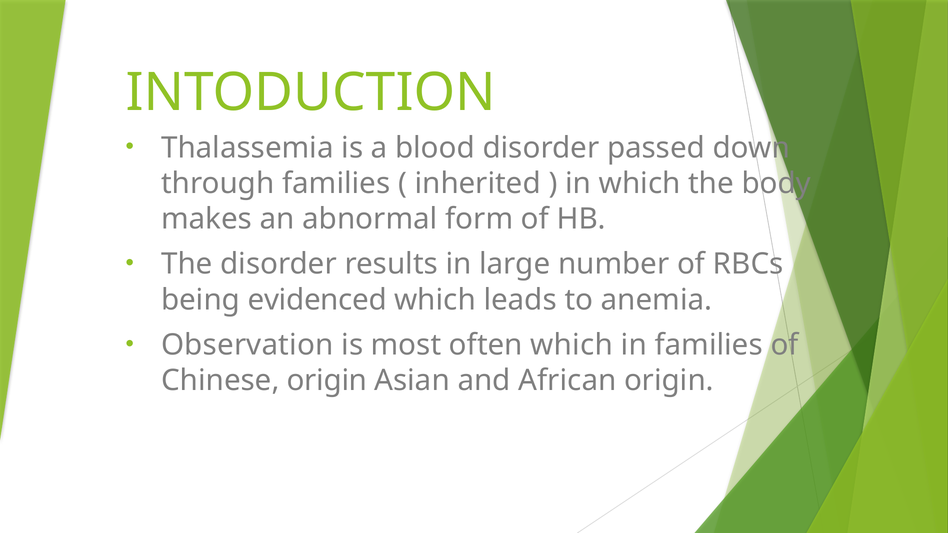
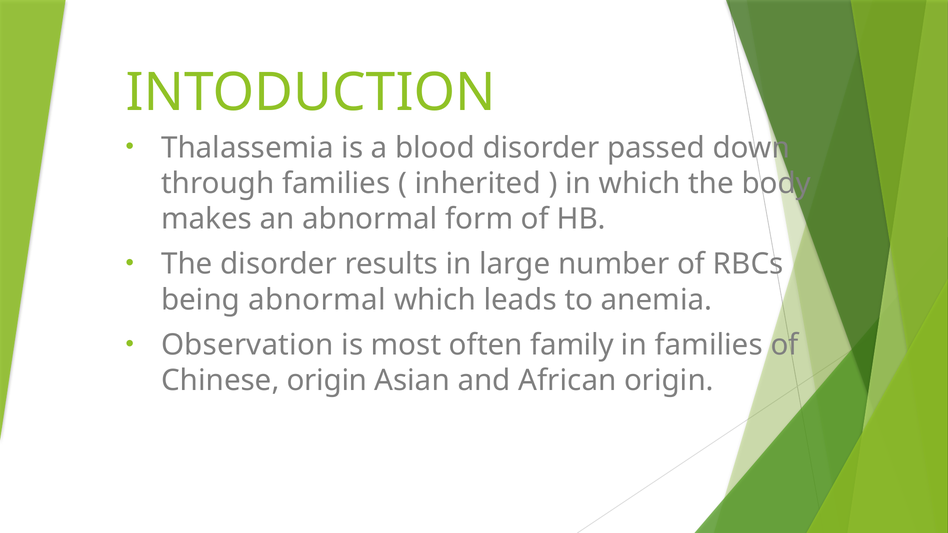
being evidenced: evidenced -> abnormal
often which: which -> family
